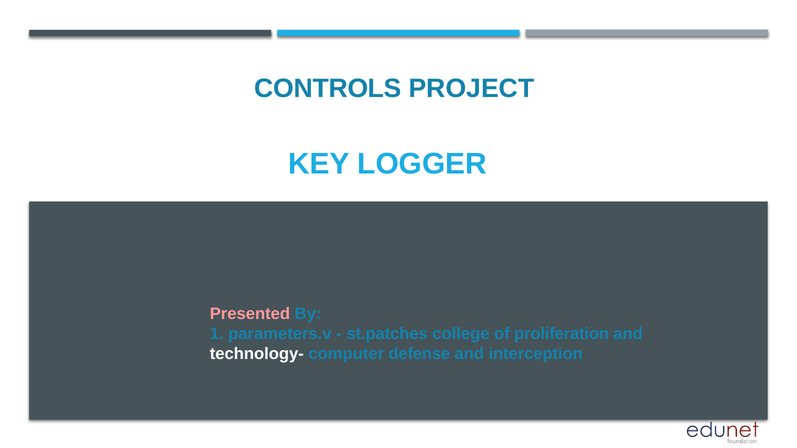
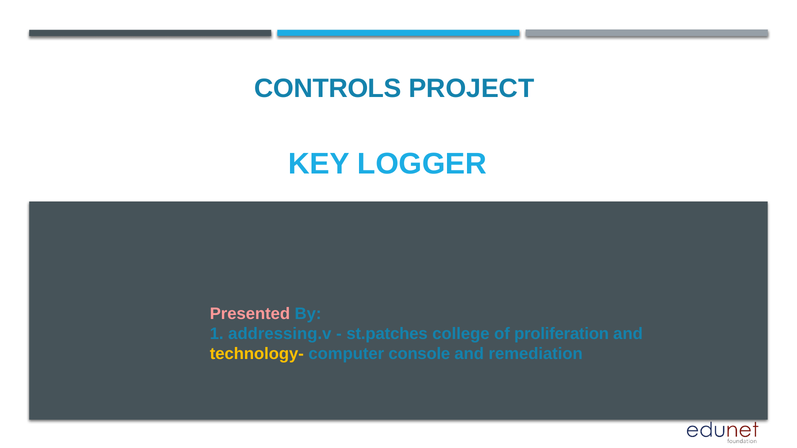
parameters.v: parameters.v -> addressing.v
technology- colour: white -> yellow
defense: defense -> console
interception: interception -> remediation
